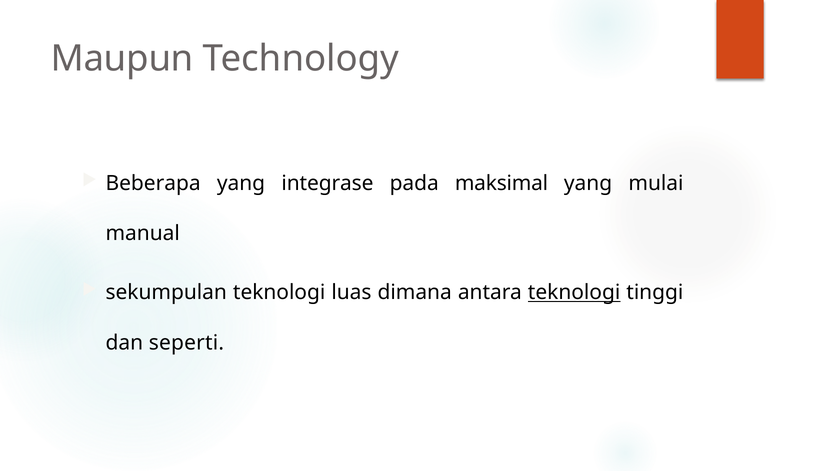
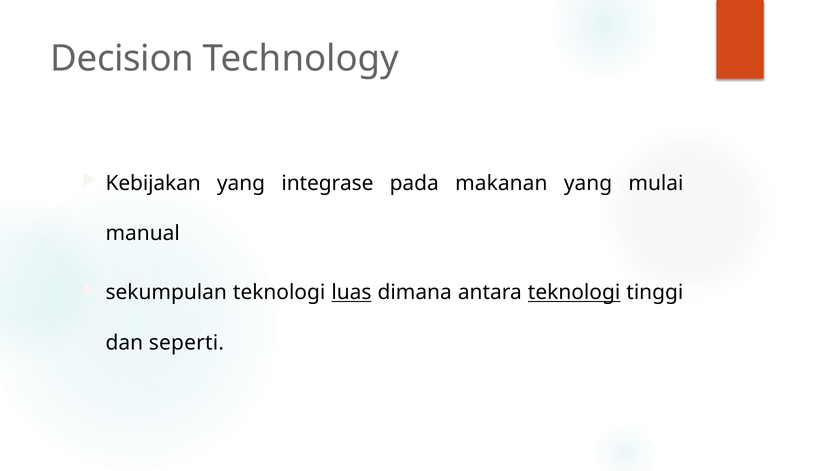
Maupun: Maupun -> Decision
Beberapa: Beberapa -> Kebijakan
maksimal: maksimal -> makanan
luas underline: none -> present
